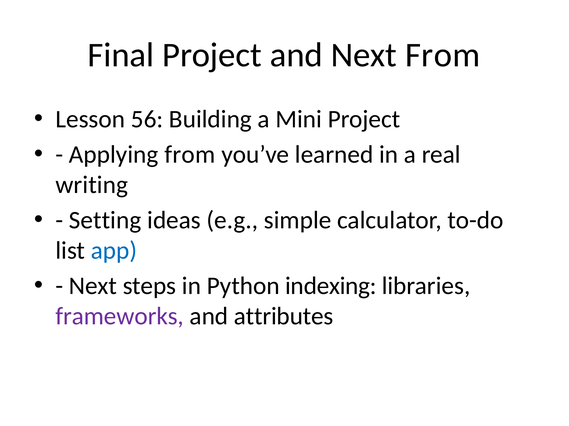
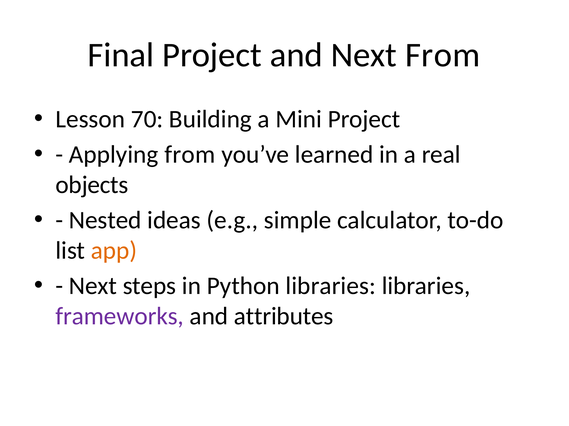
56: 56 -> 70
writing: writing -> objects
Setting: Setting -> Nested
app colour: blue -> orange
Python indexing: indexing -> libraries
